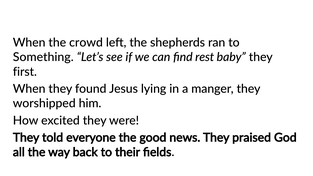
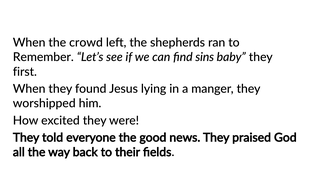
Something: Something -> Remember
rest: rest -> sins
